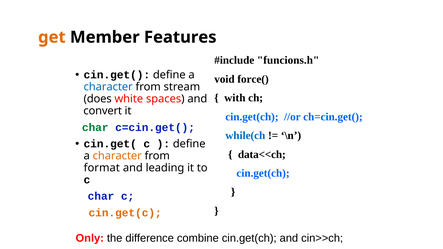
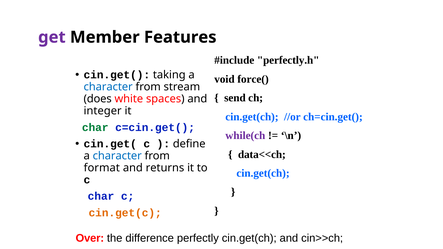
get colour: orange -> purple
funcions.h: funcions.h -> perfectly.h
cin.get( define: define -> taking
with: with -> send
convert: convert -> integer
while(ch colour: blue -> purple
character at (117, 156) colour: orange -> blue
leading: leading -> returns
Only: Only -> Over
combine: combine -> perfectly
